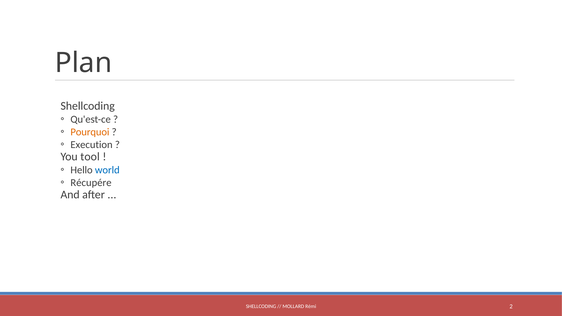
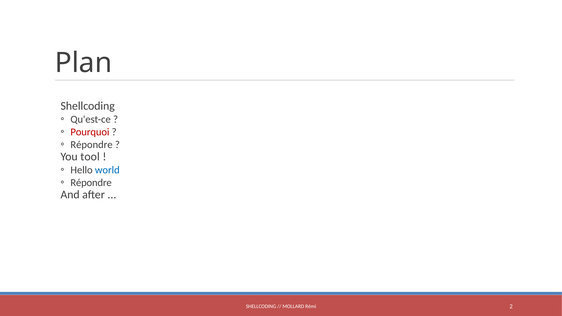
Pourquoi colour: orange -> red
Execution at (92, 145): Execution -> Répondre
Récupére at (91, 183): Récupére -> Répondre
